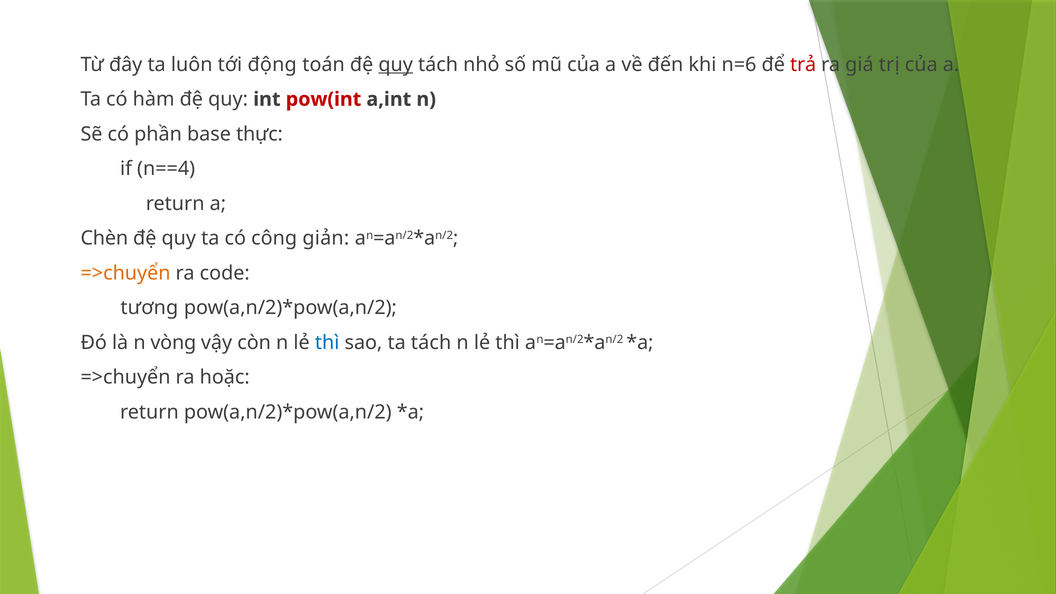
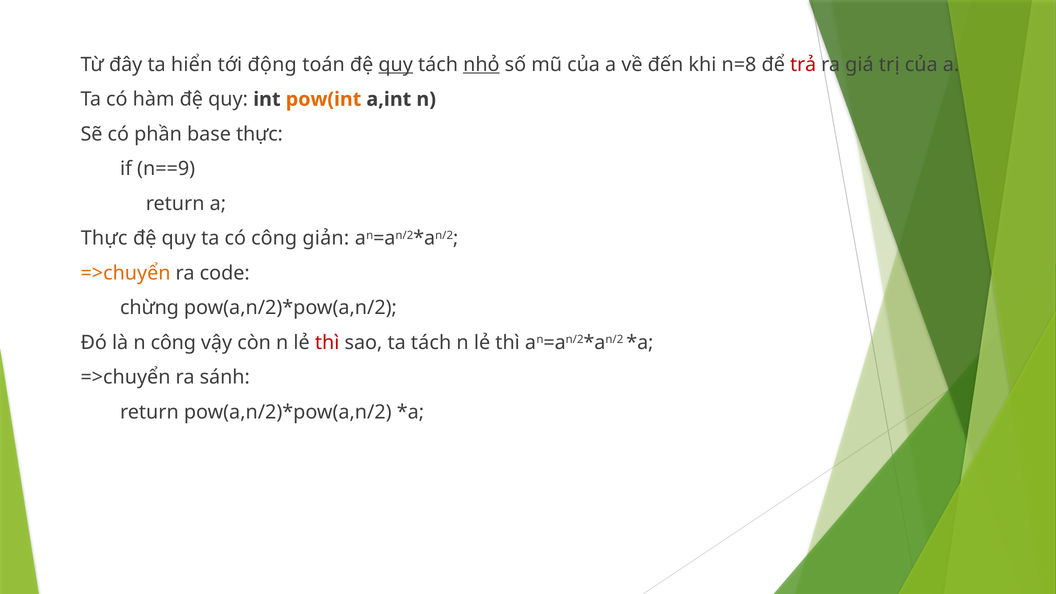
luôn: luôn -> hiển
nhỏ underline: none -> present
n=6: n=6 -> n=8
pow(int colour: red -> orange
n==4: n==4 -> n==9
Chèn at (104, 238): Chèn -> Thực
tương: tương -> chừng
n vòng: vòng -> công
thì at (327, 343) colour: blue -> red
hoặc: hoặc -> sánh
